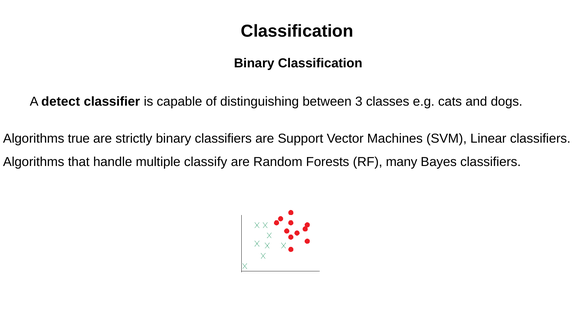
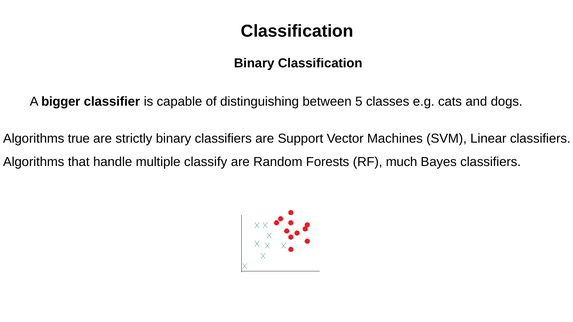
detect: detect -> bigger
3: 3 -> 5
many: many -> much
